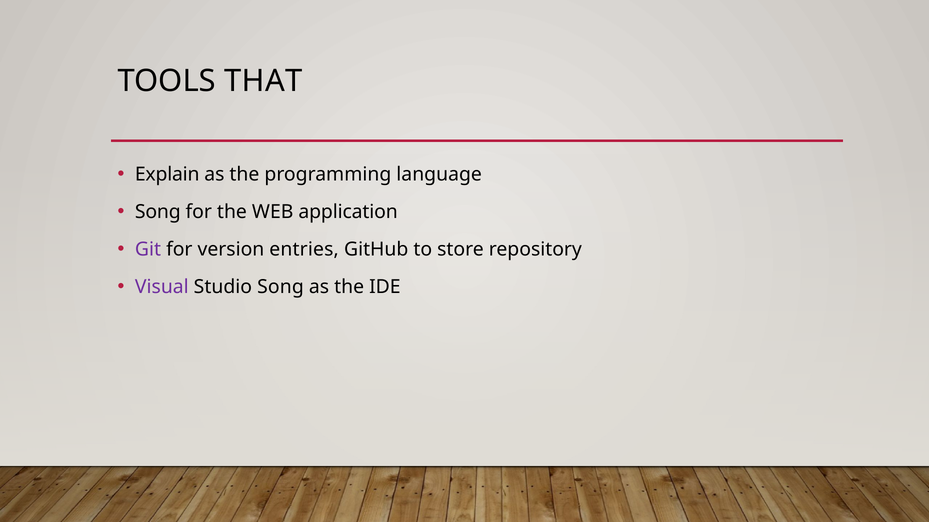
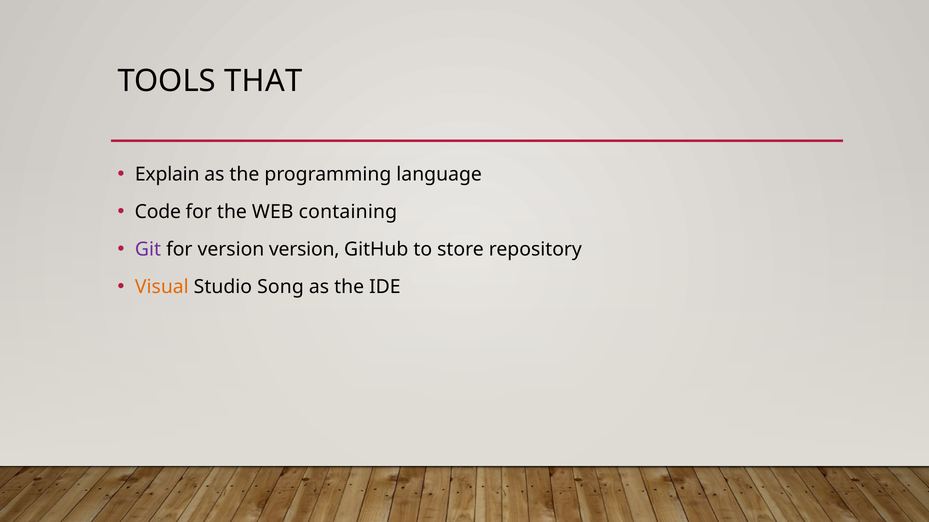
Song at (158, 212): Song -> Code
application: application -> containing
version entries: entries -> version
Visual colour: purple -> orange
